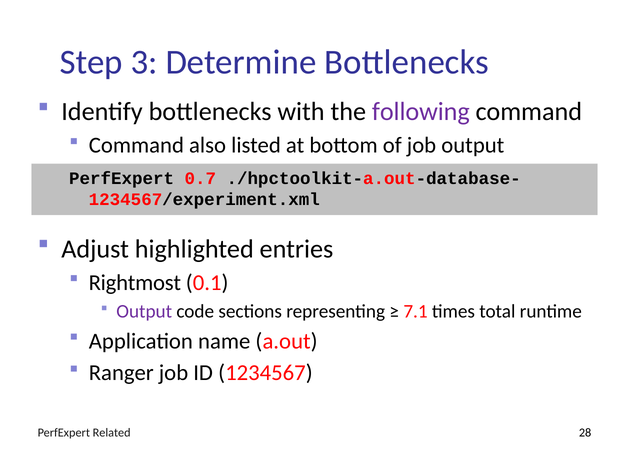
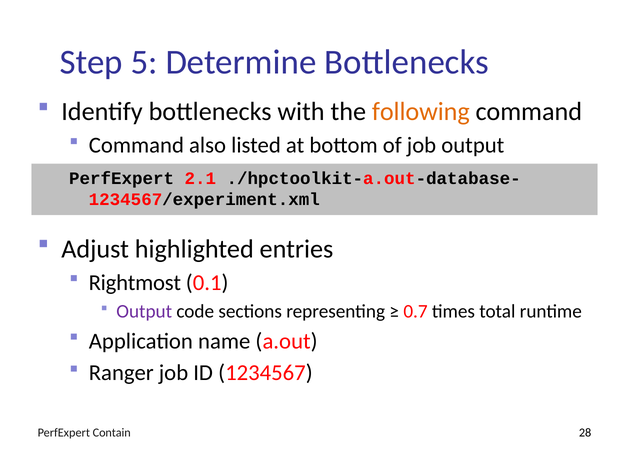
3: 3 -> 5
following colour: purple -> orange
0.7: 0.7 -> 2.1
7.1: 7.1 -> 0.7
Related: Related -> Contain
